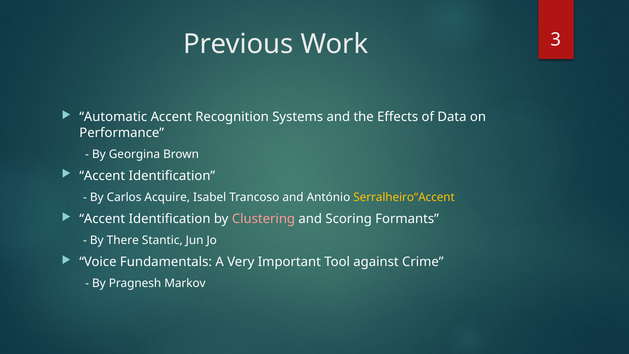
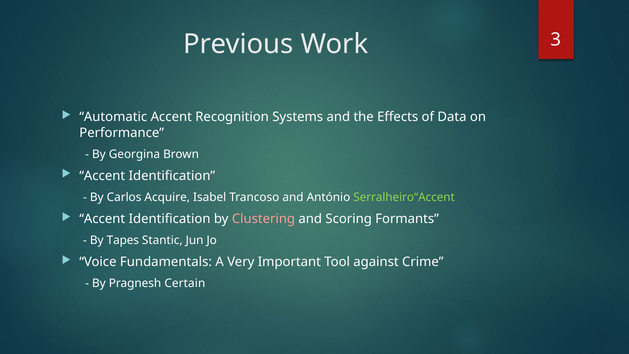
Serralheiro“Accent colour: yellow -> light green
There: There -> Tapes
Markov: Markov -> Certain
